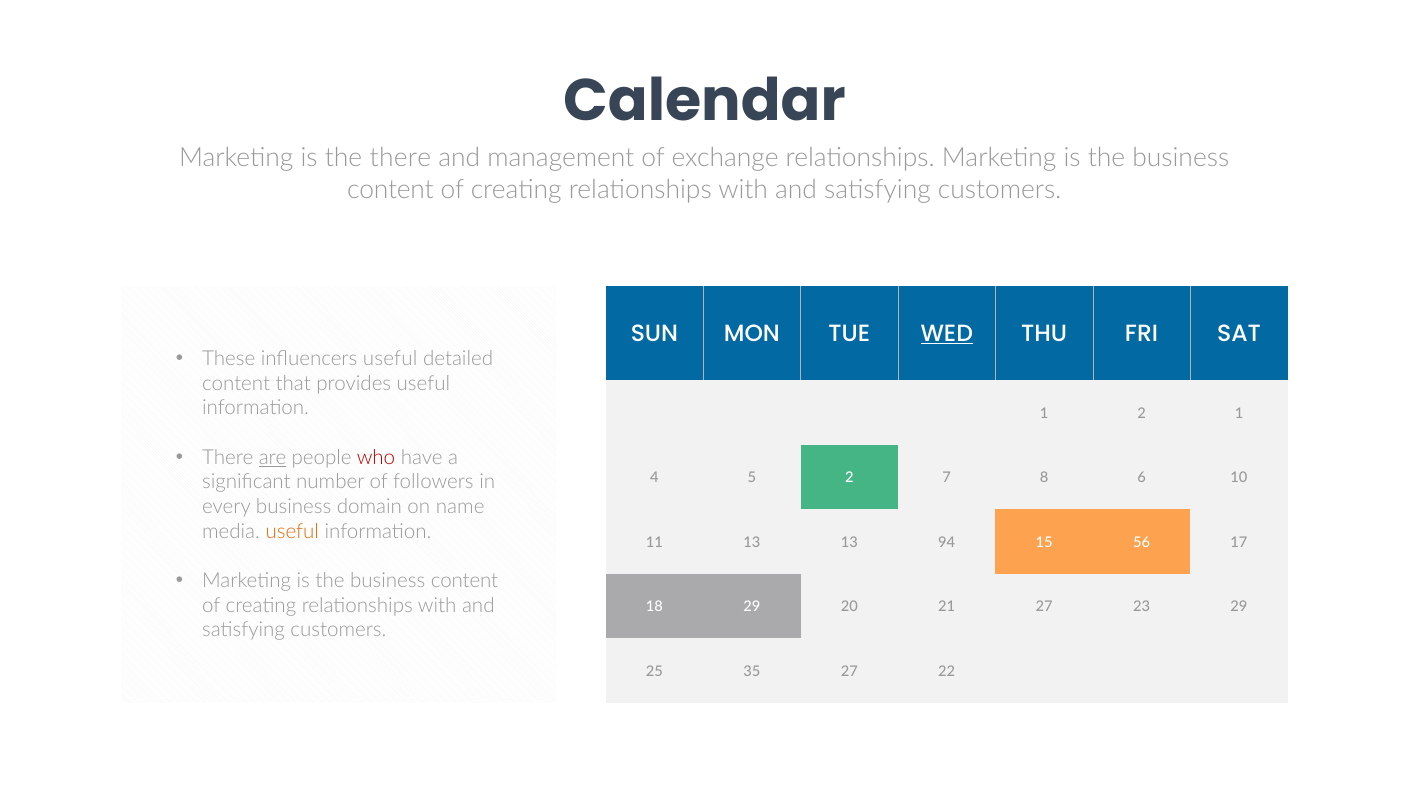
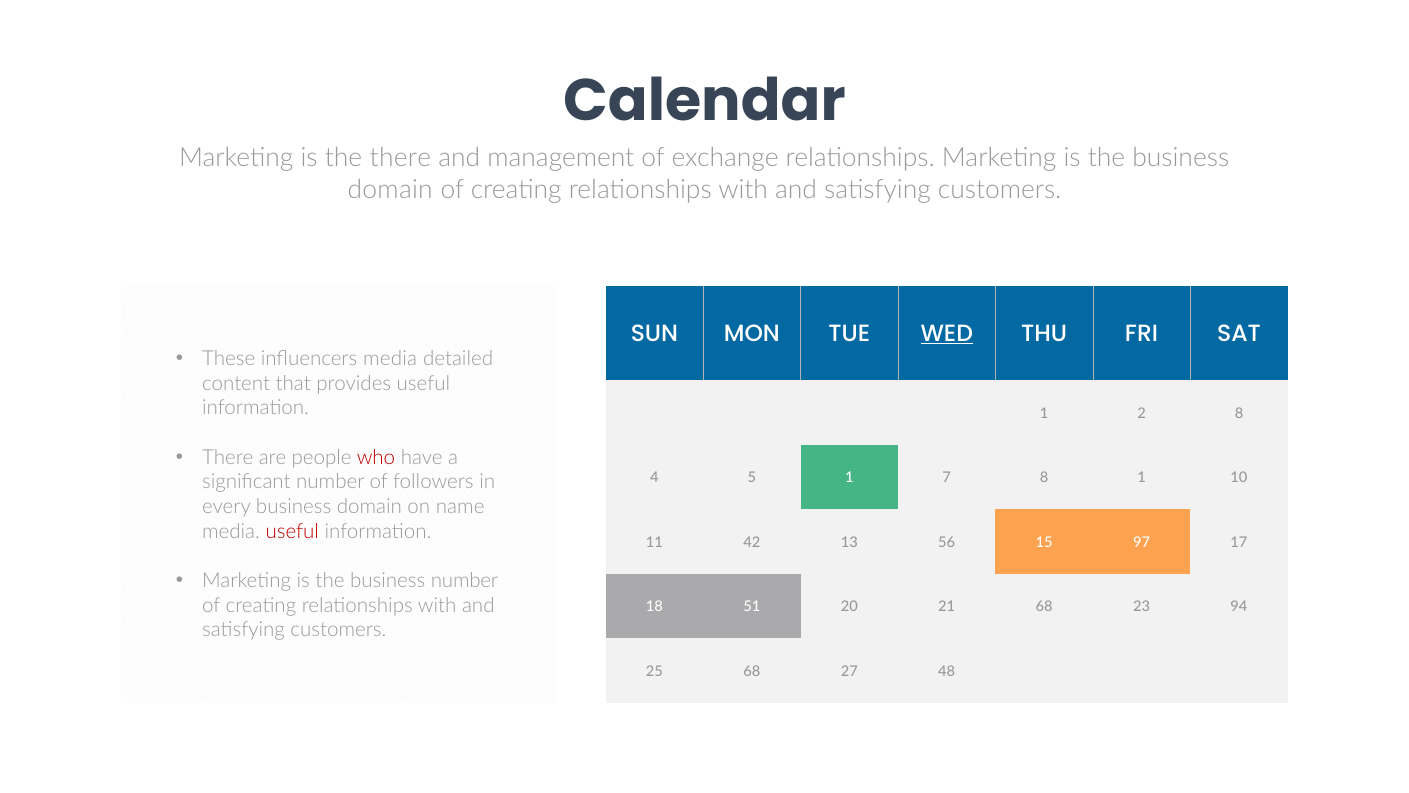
content at (390, 190): content -> domain
influencers useful: useful -> media
2 1: 1 -> 8
are underline: present -> none
5 2: 2 -> 1
8 6: 6 -> 1
useful at (292, 531) colour: orange -> red
11 13: 13 -> 42
94: 94 -> 56
56: 56 -> 97
content at (465, 581): content -> number
18 29: 29 -> 51
21 27: 27 -> 68
23 29: 29 -> 94
25 35: 35 -> 68
22: 22 -> 48
